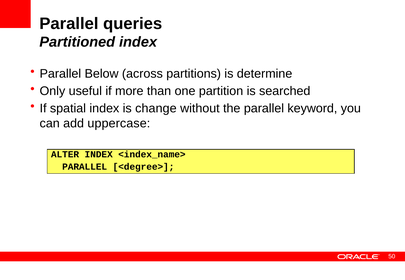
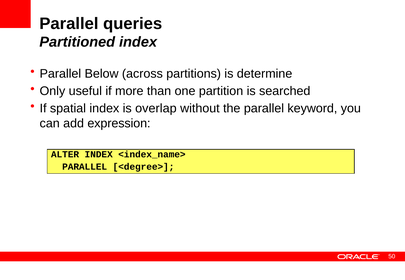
change: change -> overlap
uppercase: uppercase -> expression
